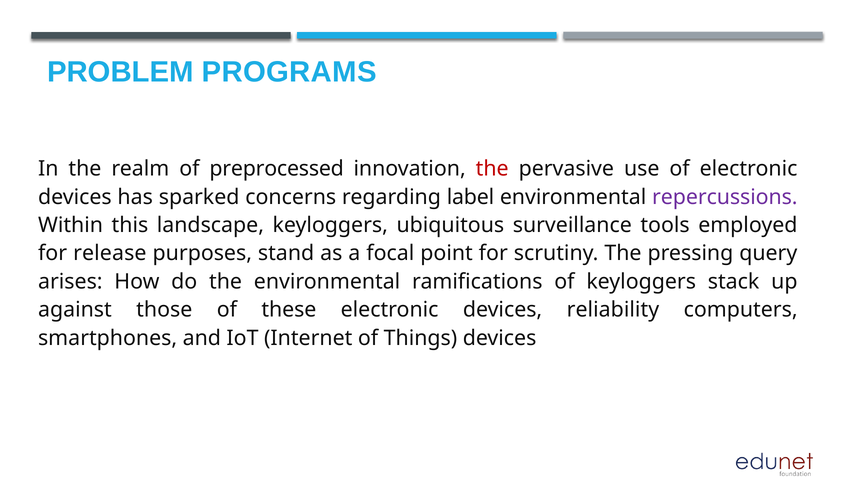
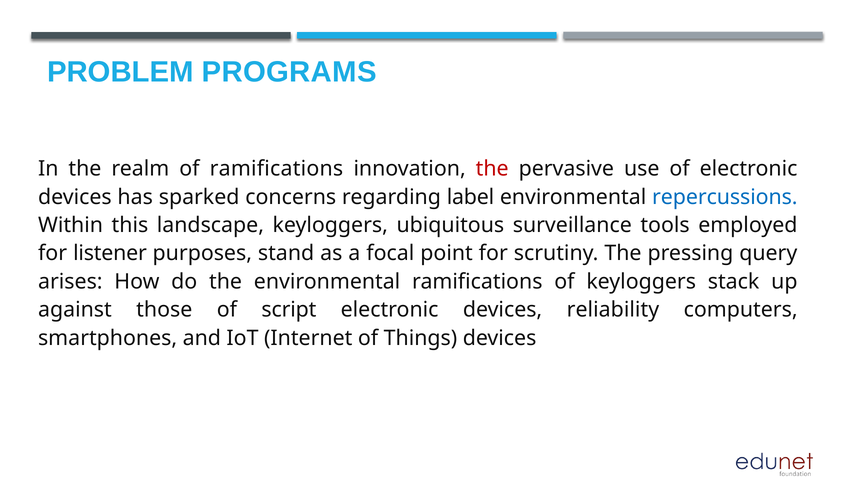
of preprocessed: preprocessed -> ramifications
repercussions colour: purple -> blue
release: release -> listener
these: these -> script
